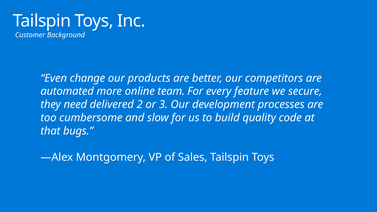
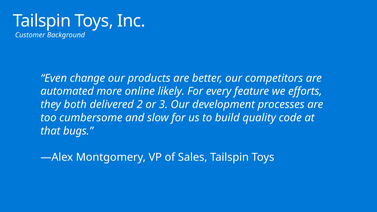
team: team -> likely
secure: secure -> efforts
need: need -> both
